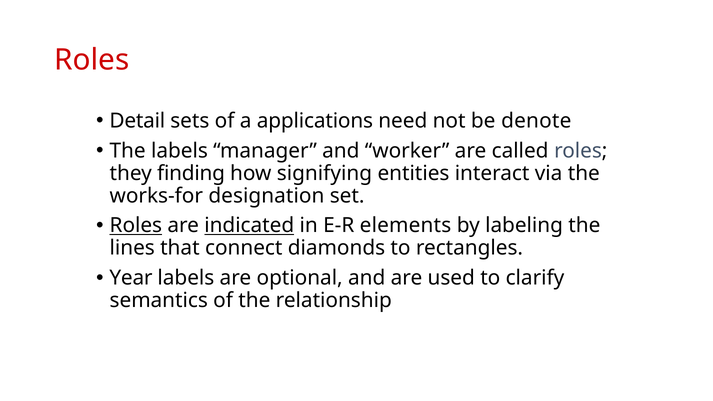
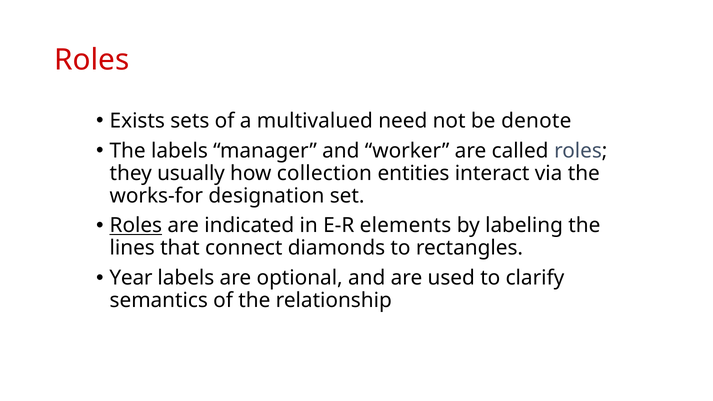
Detail: Detail -> Exists
applications: applications -> multivalued
finding: finding -> usually
signifying: signifying -> collection
indicated underline: present -> none
